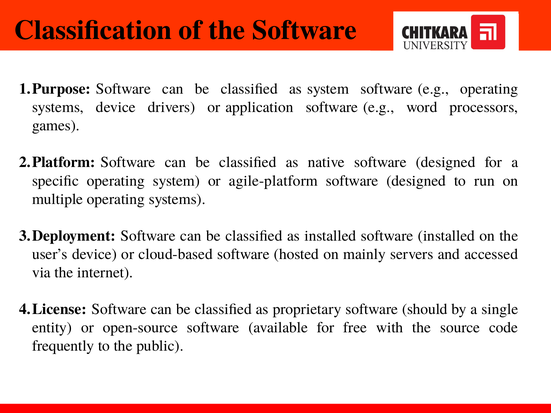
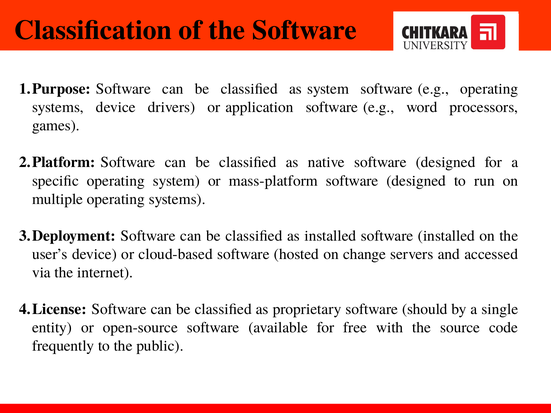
agile-platform: agile-platform -> mass-platform
mainly: mainly -> change
